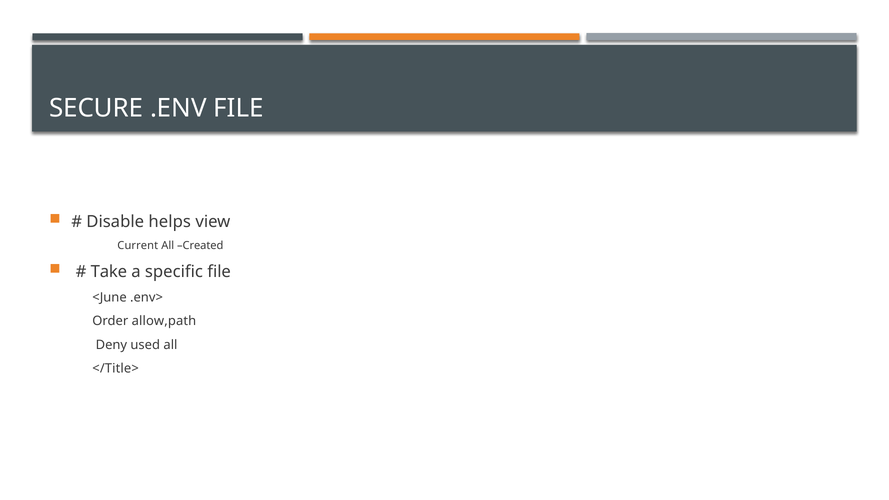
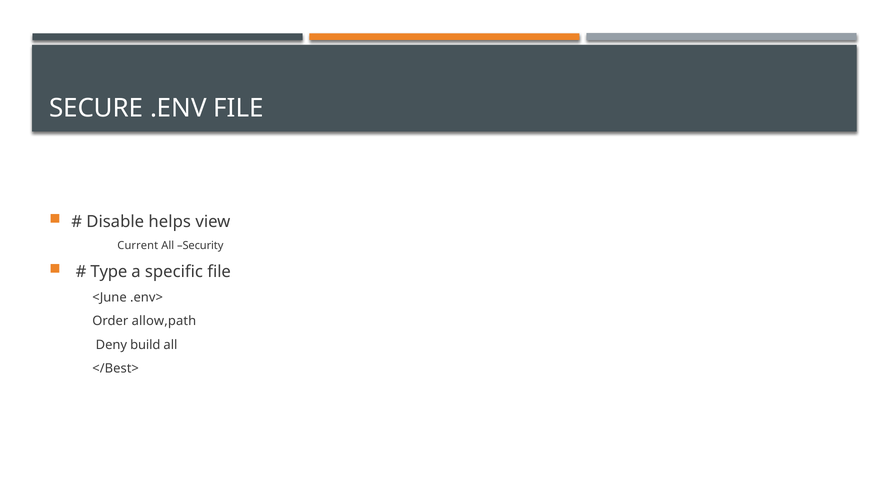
Created: Created -> Security
Take: Take -> Type
used: used -> build
</Title>: </Title> -> </Best>
